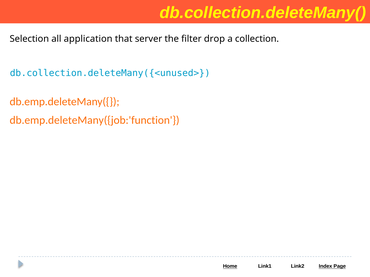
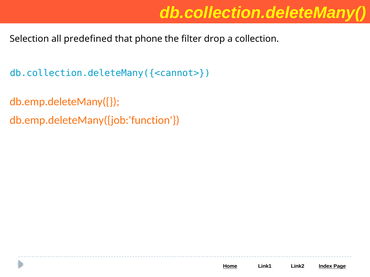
application: application -> predefined
server: server -> phone
db.collection.deleteMany({<unused>: db.collection.deleteMany({<unused> -> db.collection.deleteMany({<cannot>
